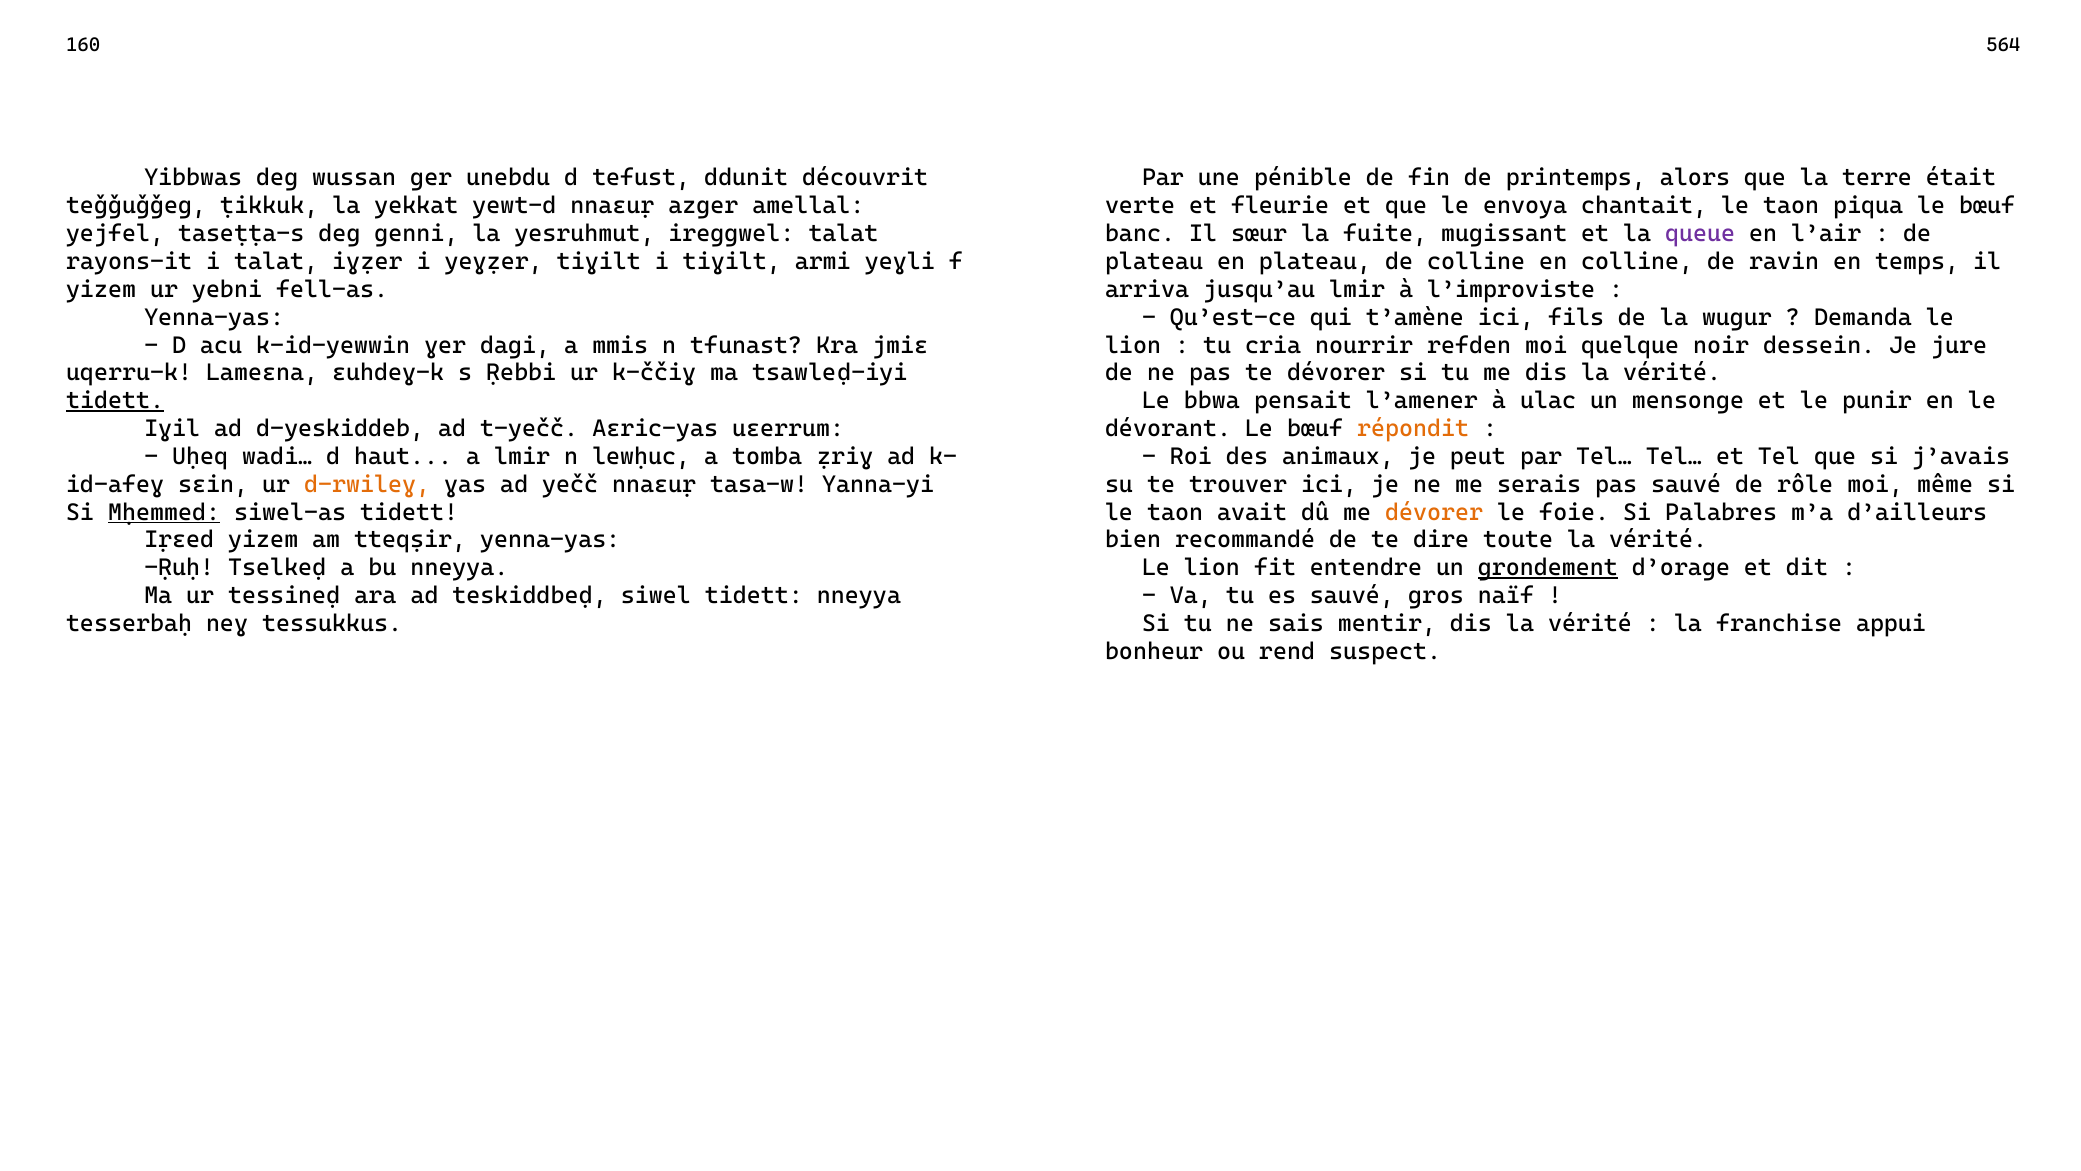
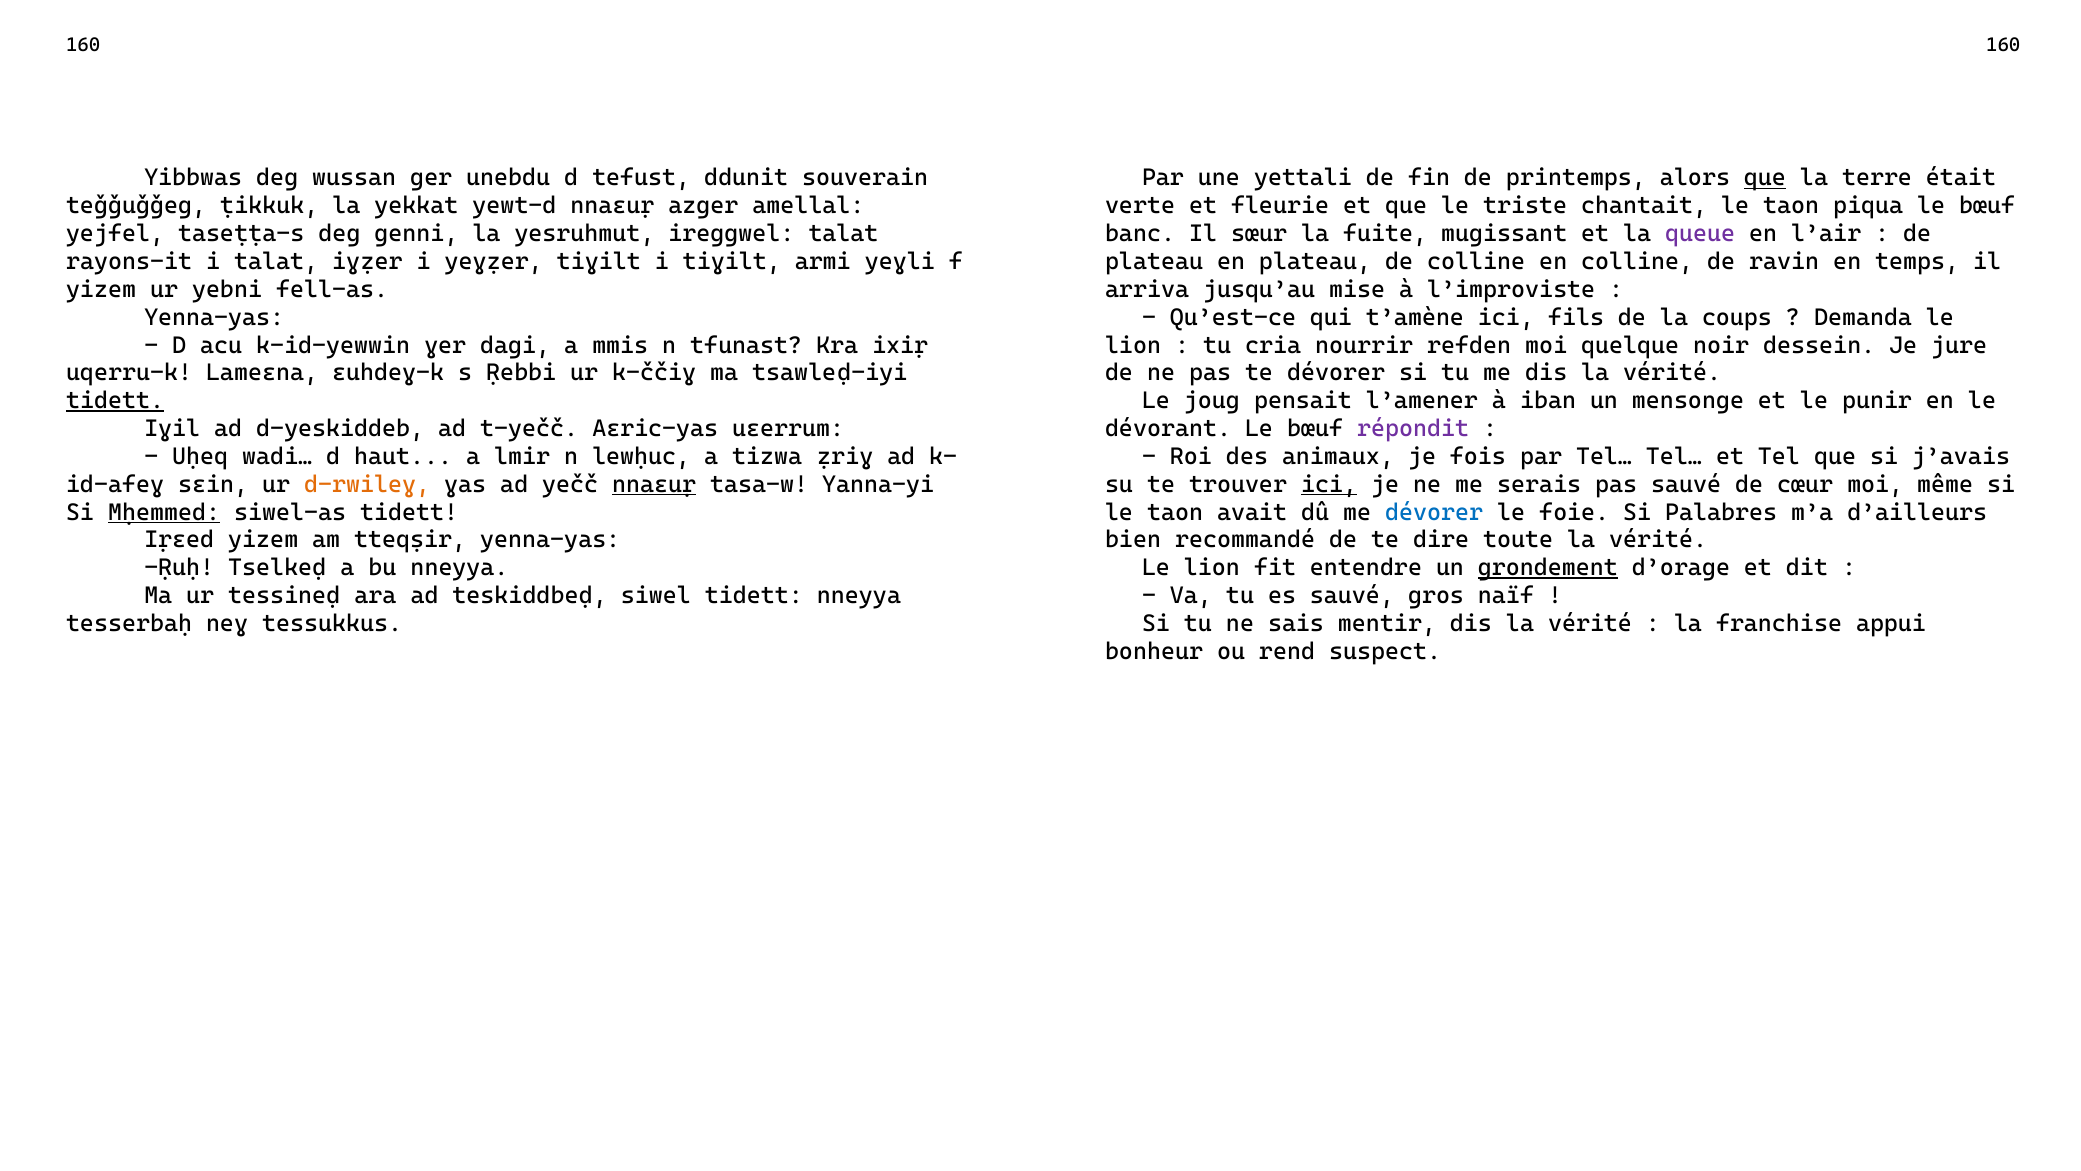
160 564: 564 -> 160
découvrit: découvrit -> souverain
pénible: pénible -> yettali
que at (1765, 178) underline: none -> present
envoya: envoya -> triste
jusqu’au lmir: lmir -> mise
wugur: wugur -> coups
jmiɛ: jmiɛ -> ixiṛ
bbwa: bbwa -> joug
ulac: ulac -> iban
répondit colour: orange -> purple
tomba: tomba -> tizwa
peut: peut -> fois
nnaɛuṛ at (654, 484) underline: none -> present
ici at (1329, 484) underline: none -> present
rôle: rôle -> cœur
dévorer at (1434, 512) colour: orange -> blue
